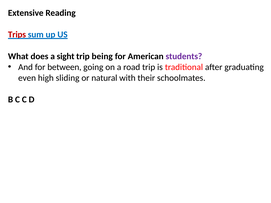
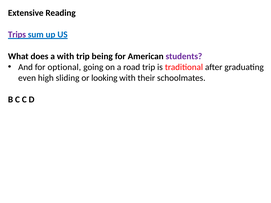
Trips colour: red -> purple
a sight: sight -> with
between: between -> optional
natural: natural -> looking
